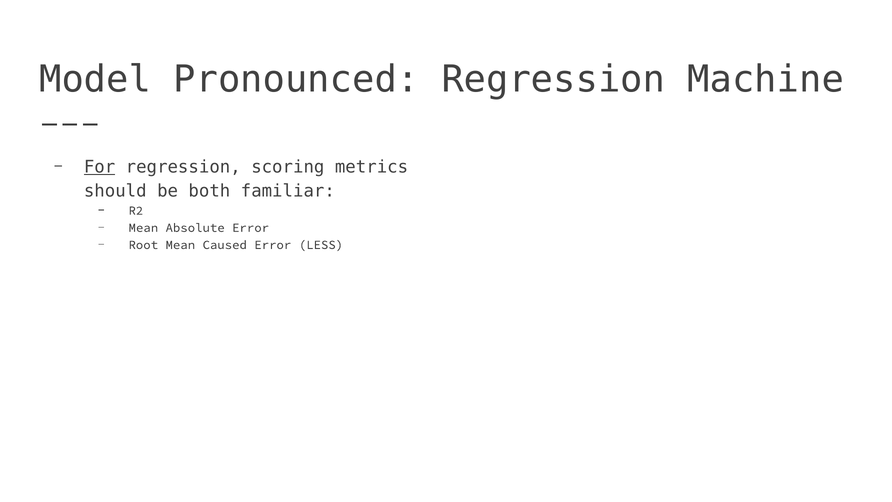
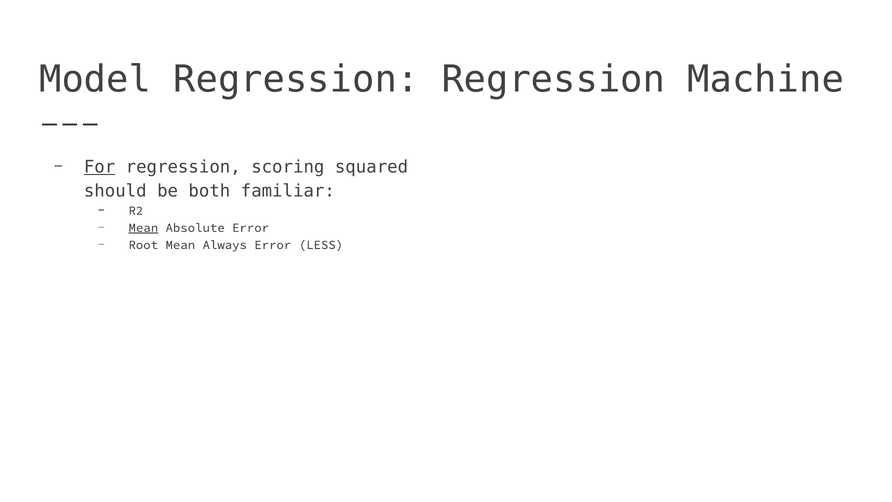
Model Pronounced: Pronounced -> Regression
metrics: metrics -> squared
Mean at (143, 228) underline: none -> present
Caused: Caused -> Always
